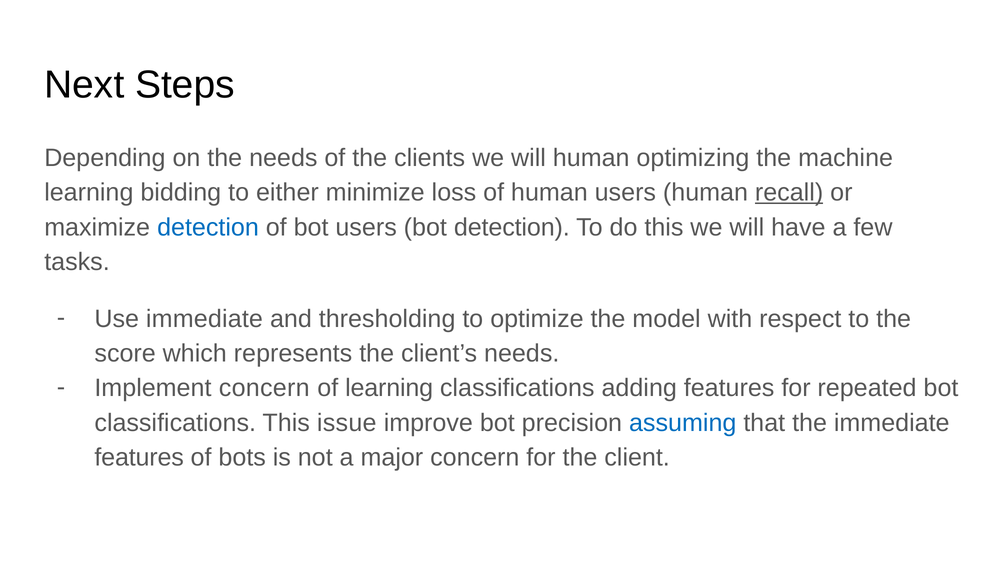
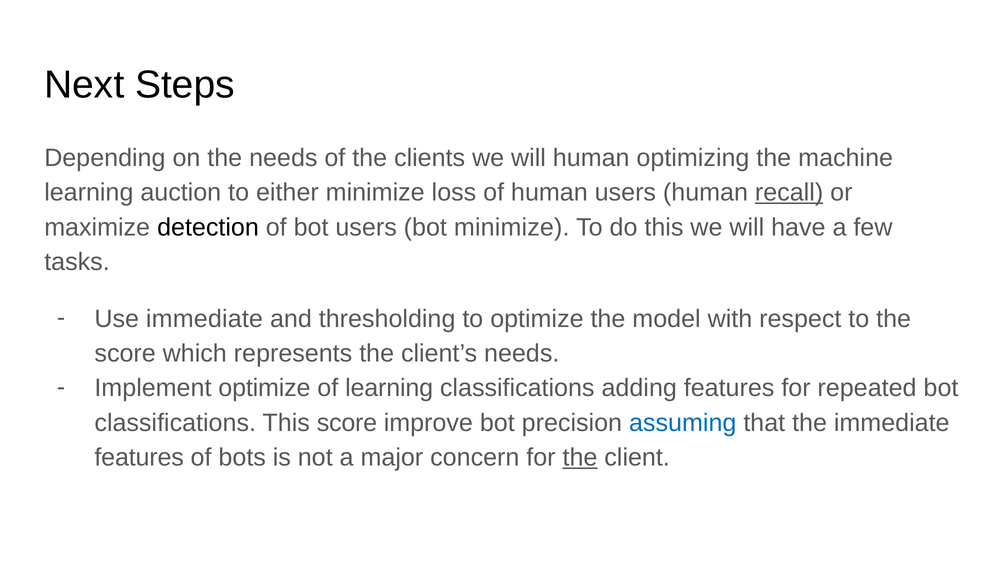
bidding: bidding -> auction
detection at (208, 227) colour: blue -> black
bot detection: detection -> minimize
Implement concern: concern -> optimize
This issue: issue -> score
the at (580, 457) underline: none -> present
